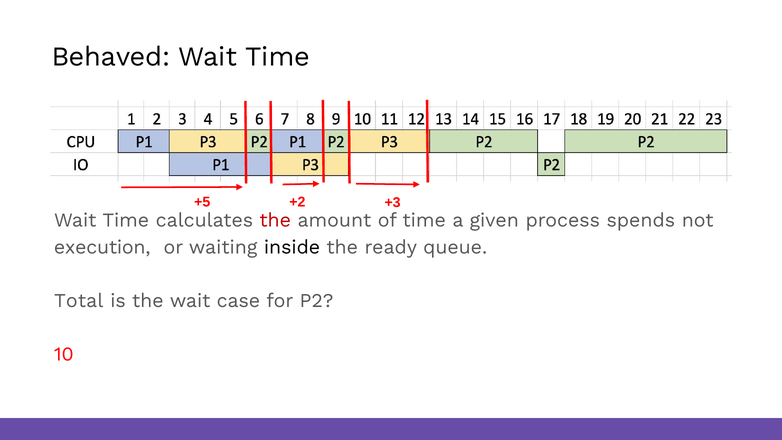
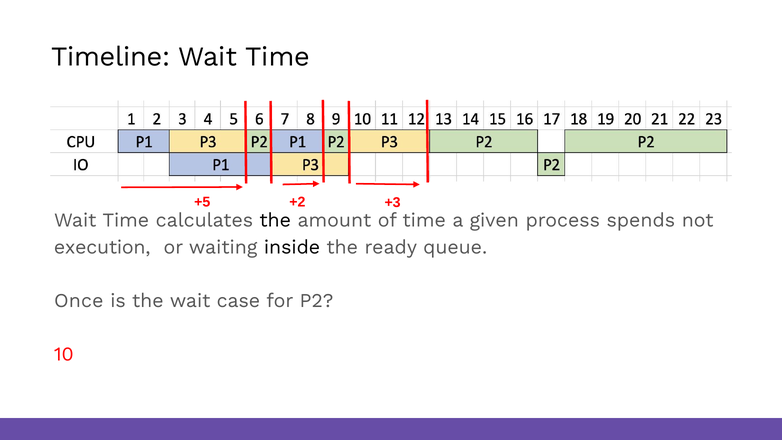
Behaved: Behaved -> Timeline
the at (275, 220) colour: red -> black
Total: Total -> Once
